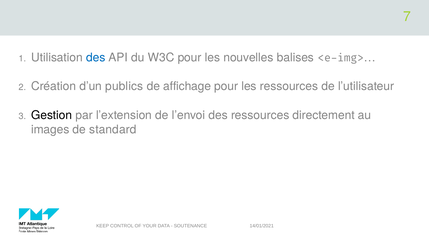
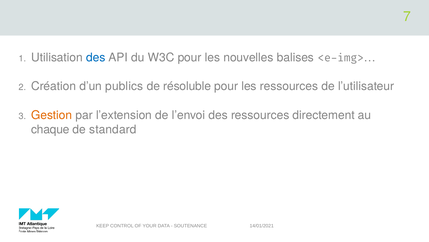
affichage: affichage -> résoluble
Gestion colour: black -> orange
images: images -> chaque
